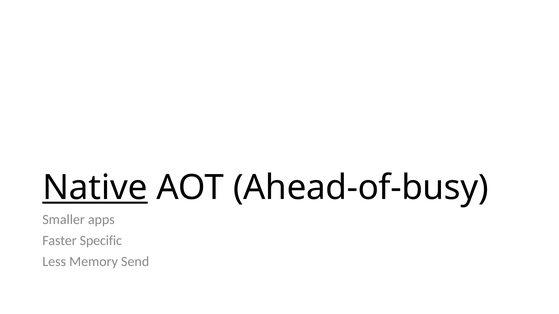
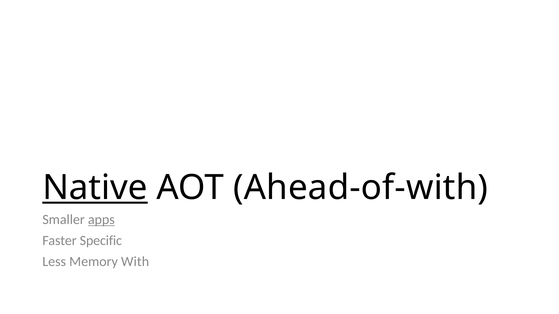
Ahead-of-busy: Ahead-of-busy -> Ahead-of-with
apps underline: none -> present
Send: Send -> With
